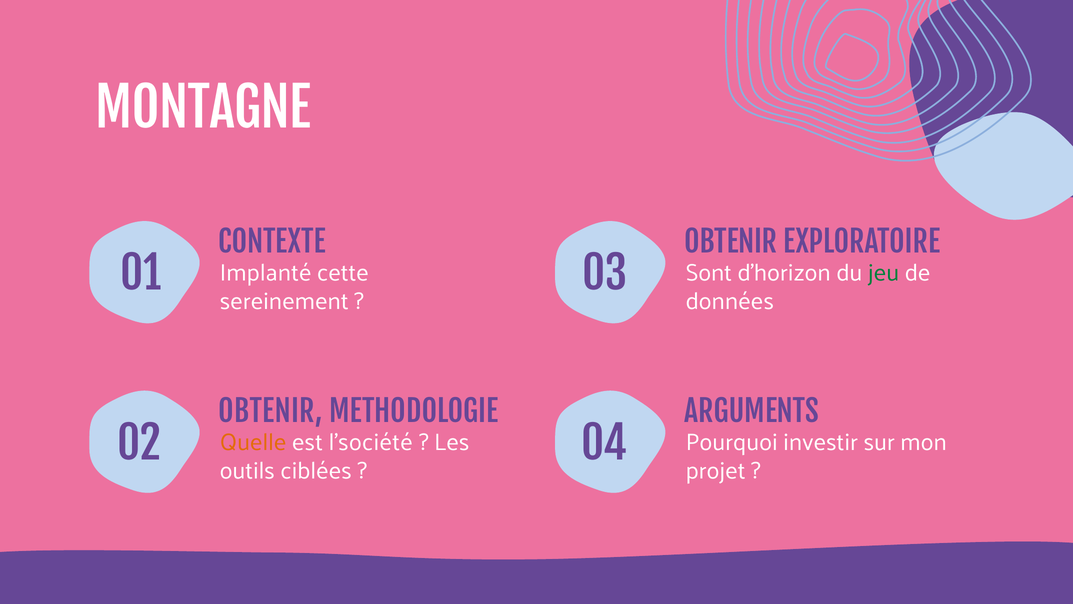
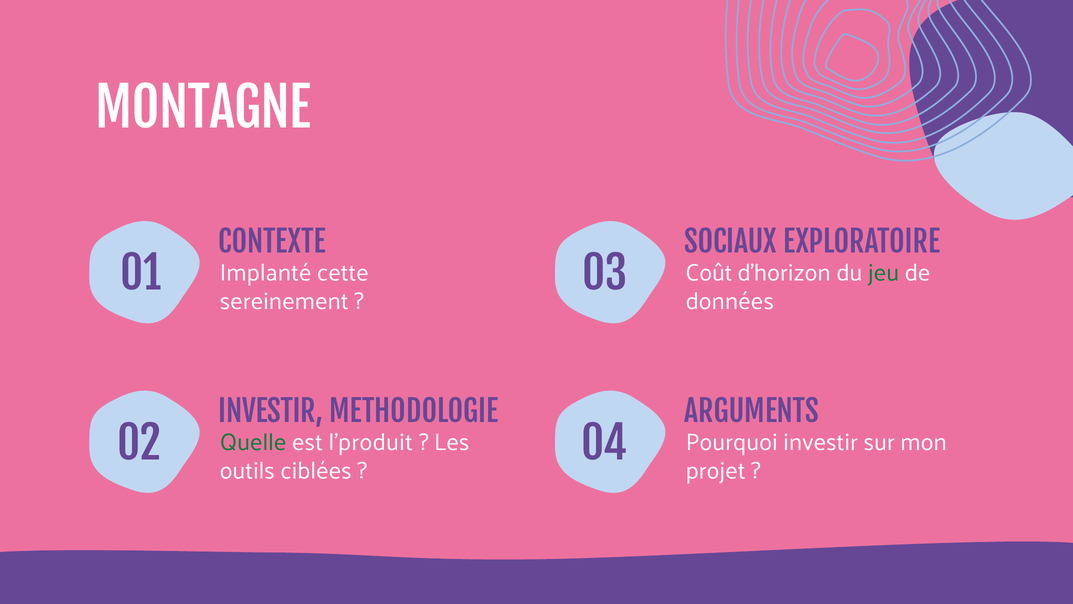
OBTENIR at (731, 243): OBTENIR -> SOCIAUX
Sont: Sont -> Coût
OBTENIR at (270, 412): OBTENIR -> INVESTIR
Quelle colour: orange -> green
l’société: l’société -> l’produit
